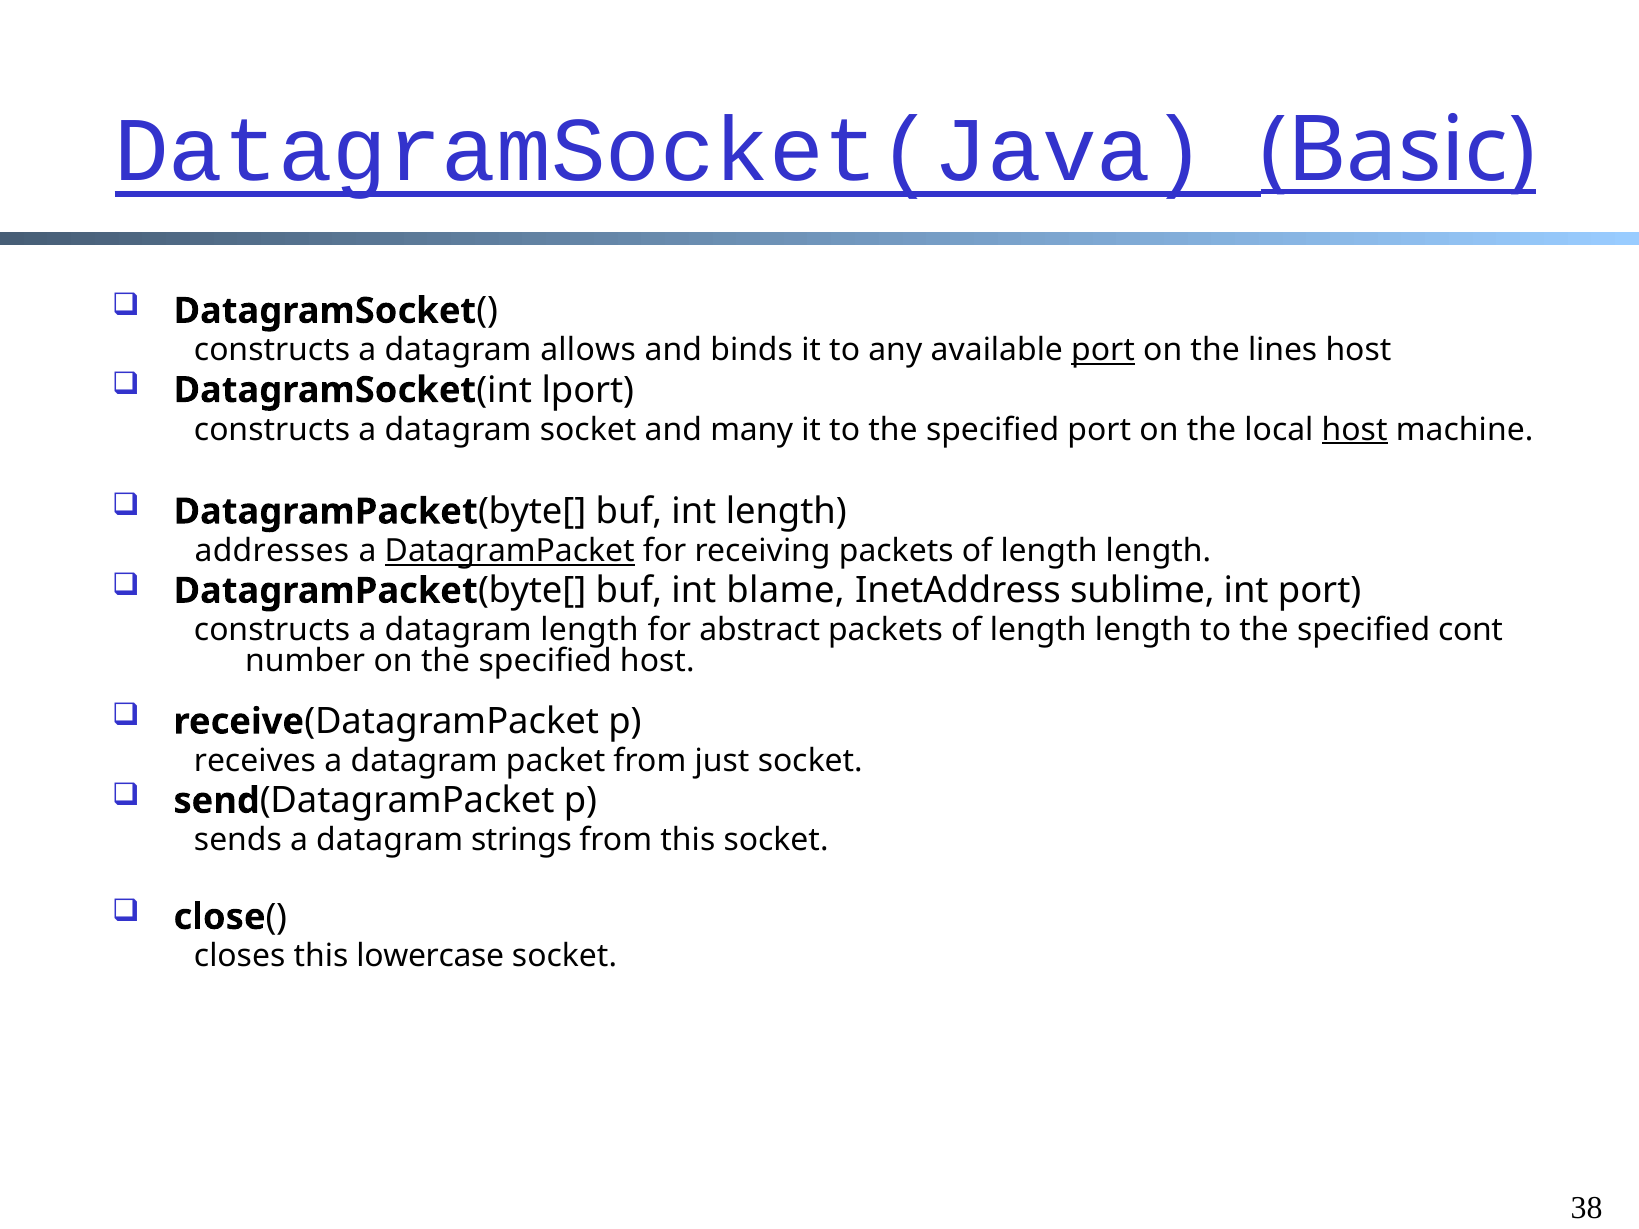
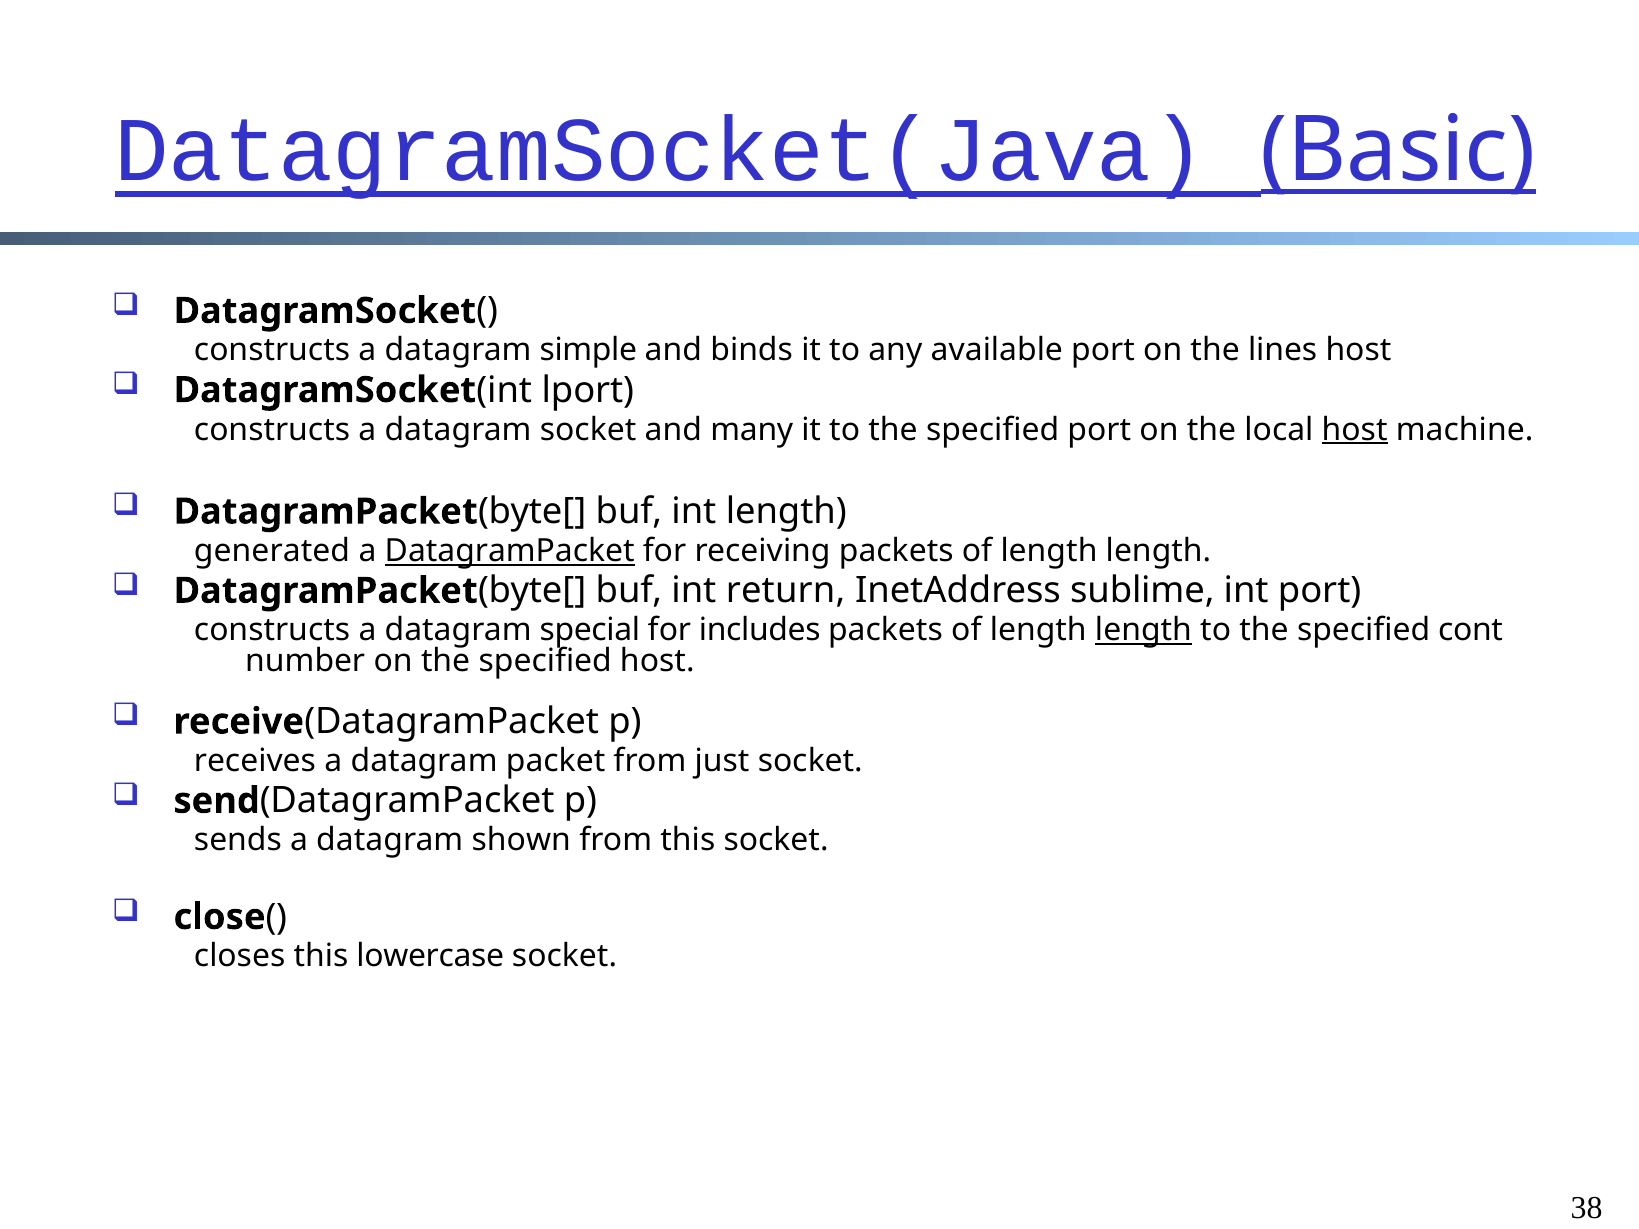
allows: allows -> simple
port at (1103, 350) underline: present -> none
addresses: addresses -> generated
blame: blame -> return
datagram length: length -> special
abstract: abstract -> includes
length at (1143, 630) underline: none -> present
strings: strings -> shown
